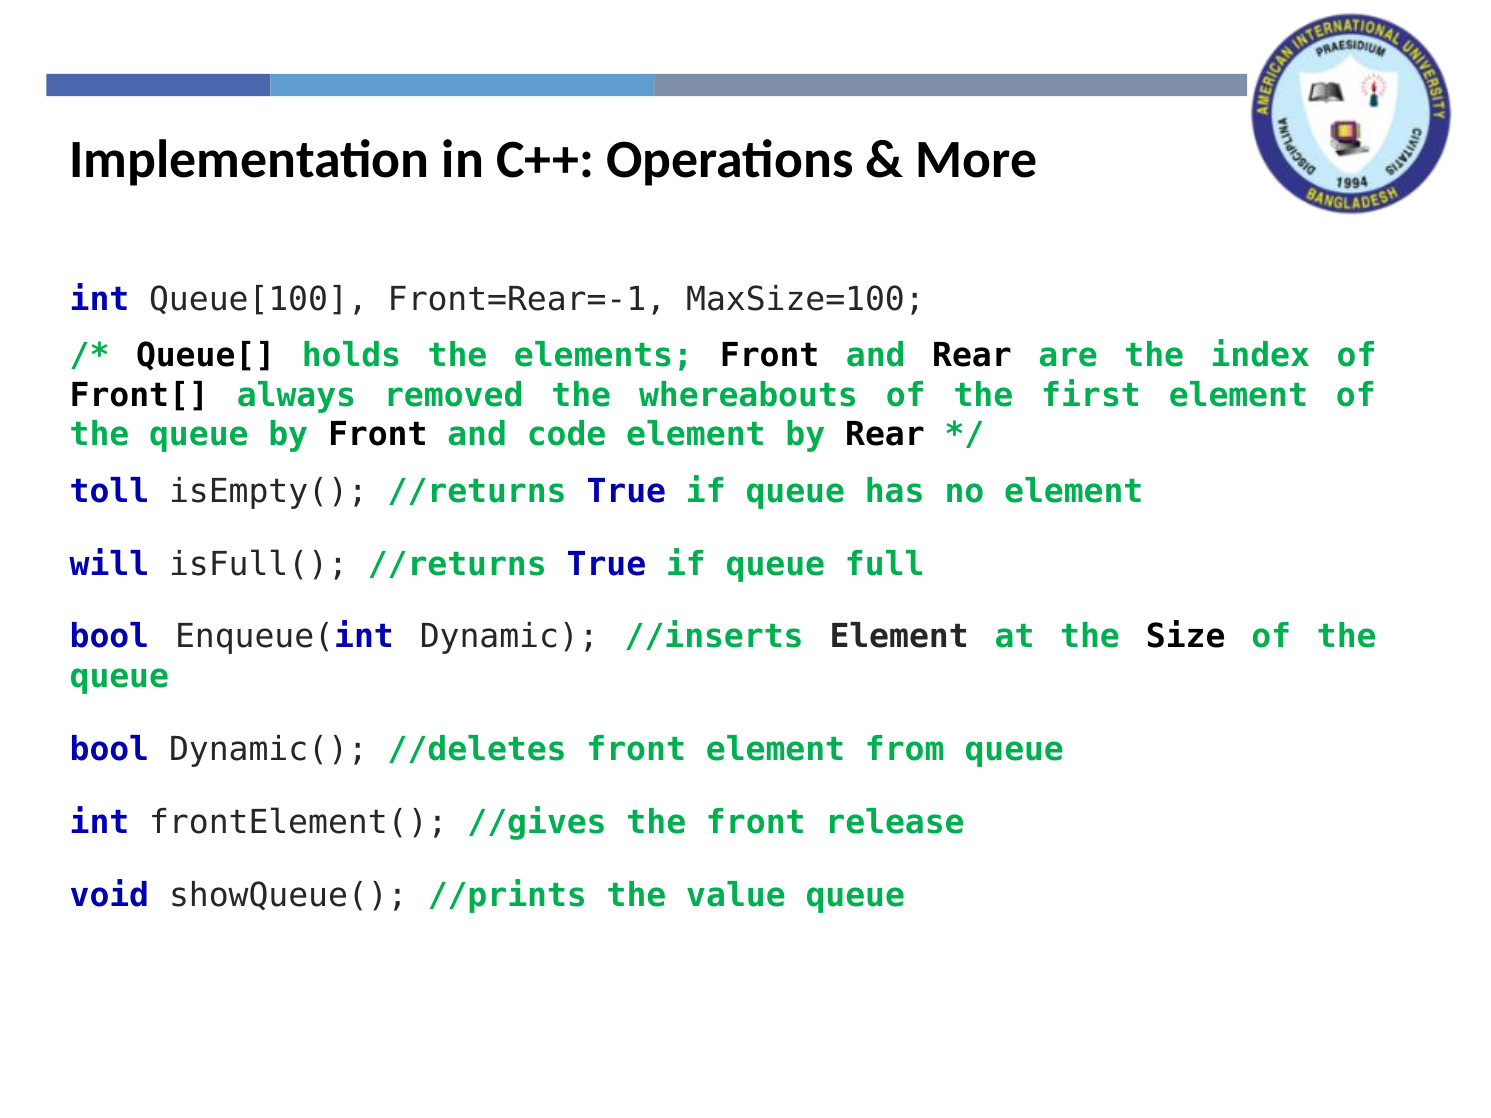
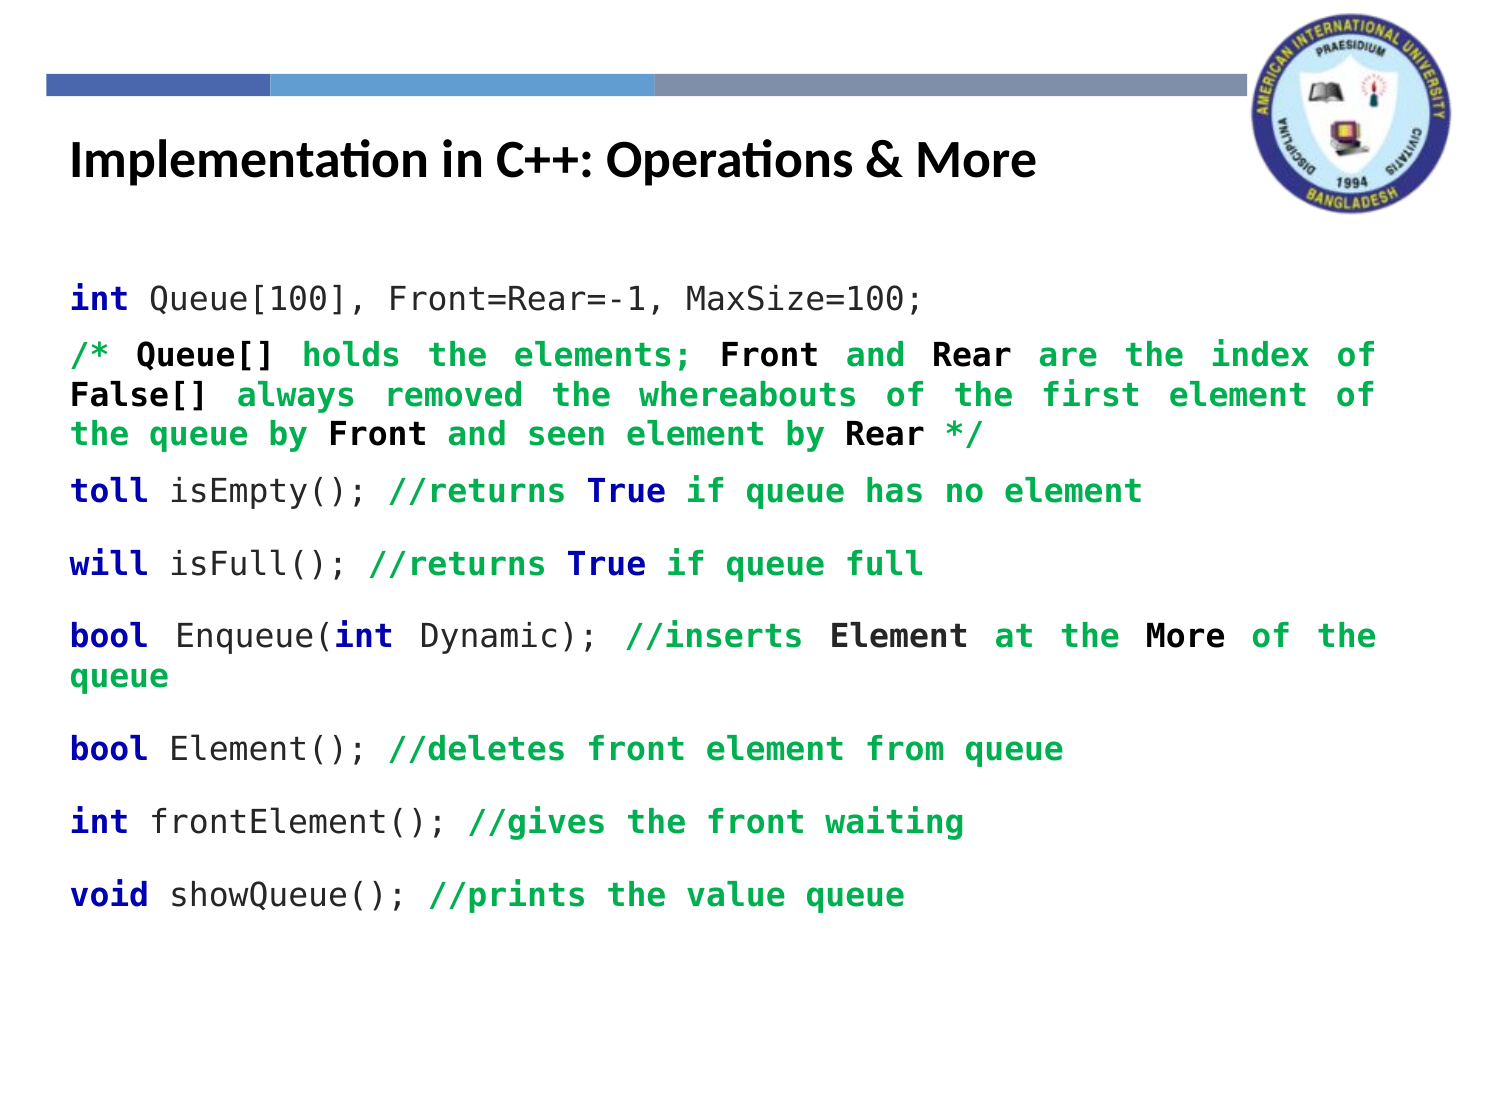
Front[: Front[ -> False[
code: code -> seen
the Size: Size -> More
Dynamic(: Dynamic( -> Element(
release: release -> waiting
